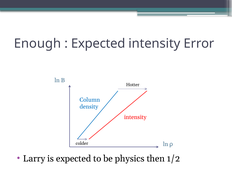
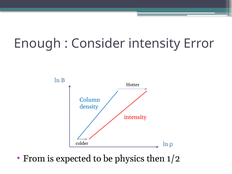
Expected at (98, 43): Expected -> Consider
Larry: Larry -> From
